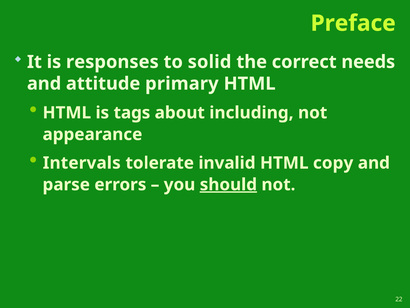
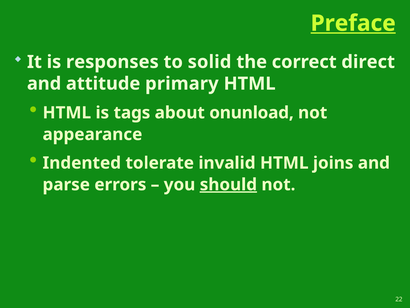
Preface underline: none -> present
needs: needs -> direct
including: including -> onunload
Intervals: Intervals -> Indented
copy: copy -> joins
